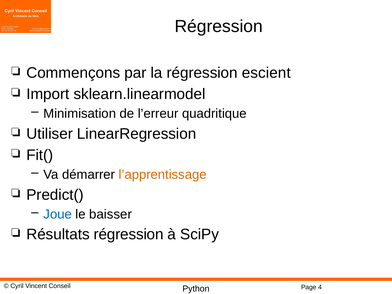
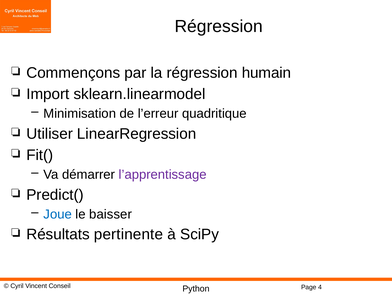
escient: escient -> humain
l’apprentissage colour: orange -> purple
Résultats régression: régression -> pertinente
